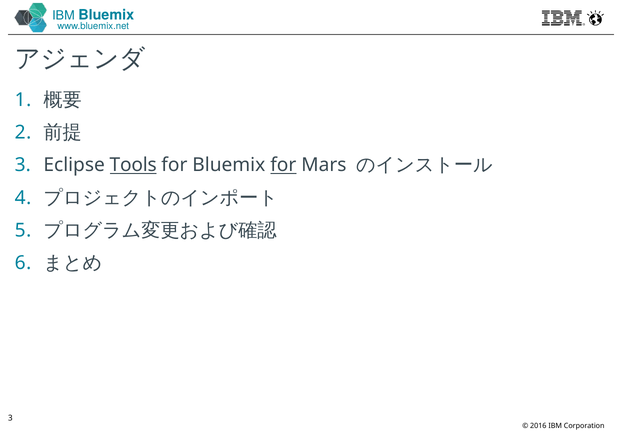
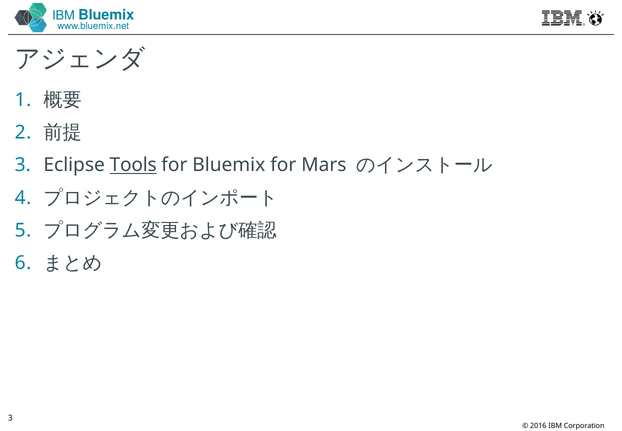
for at (283, 165) underline: present -> none
